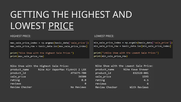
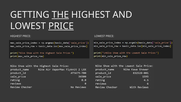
THE underline: none -> present
